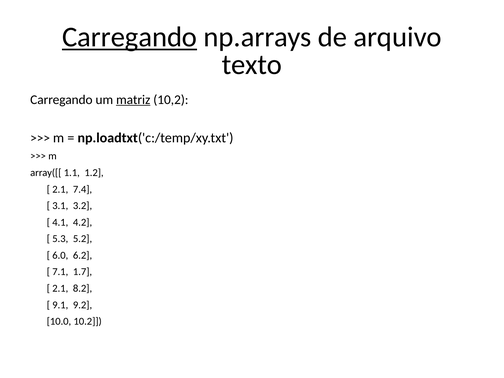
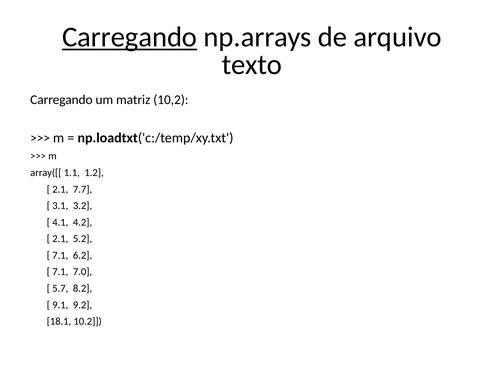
matriz underline: present -> none
7.4: 7.4 -> 7.7
5.3 at (60, 239): 5.3 -> 2.1
6.0 at (60, 255): 6.0 -> 7.1
1.7: 1.7 -> 7.0
2.1 at (60, 288): 2.1 -> 5.7
10.0: 10.0 -> 18.1
